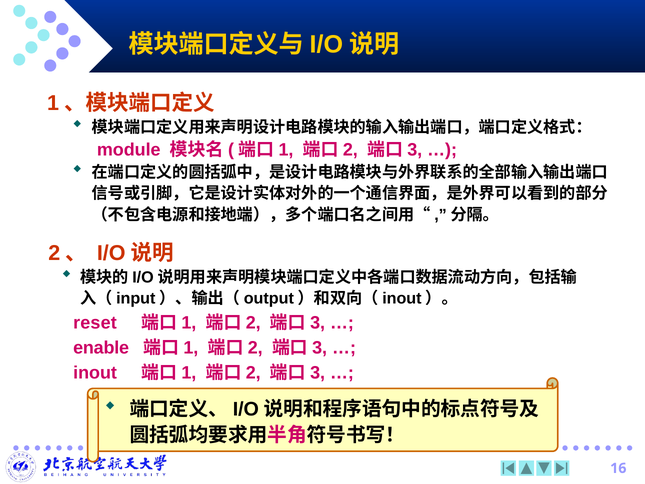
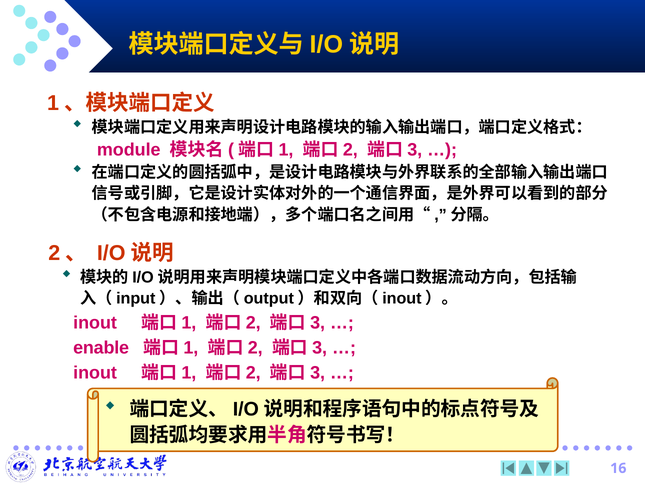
reset at (95, 323): reset -> inout
